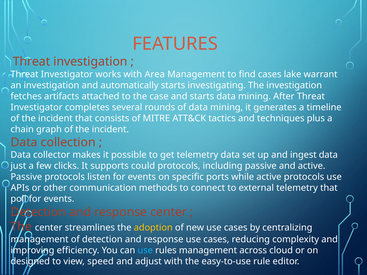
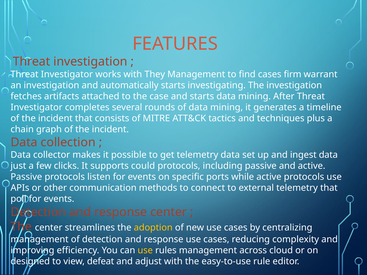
Area: Area -> They
lake: lake -> firm
use at (145, 251) colour: light blue -> yellow
speed: speed -> defeat
